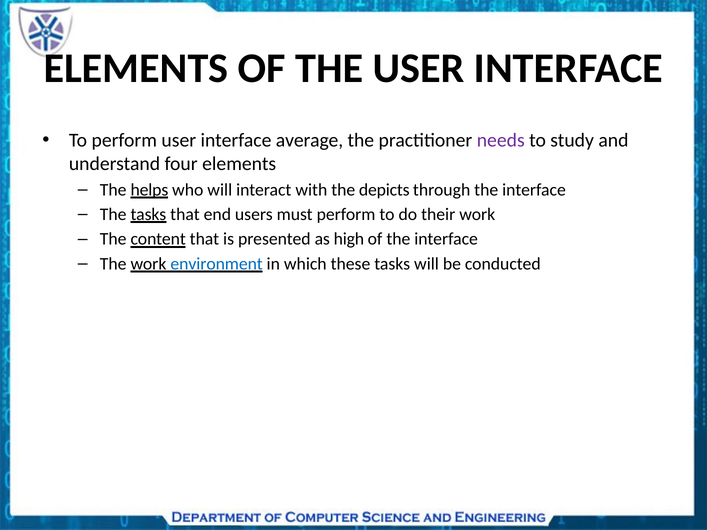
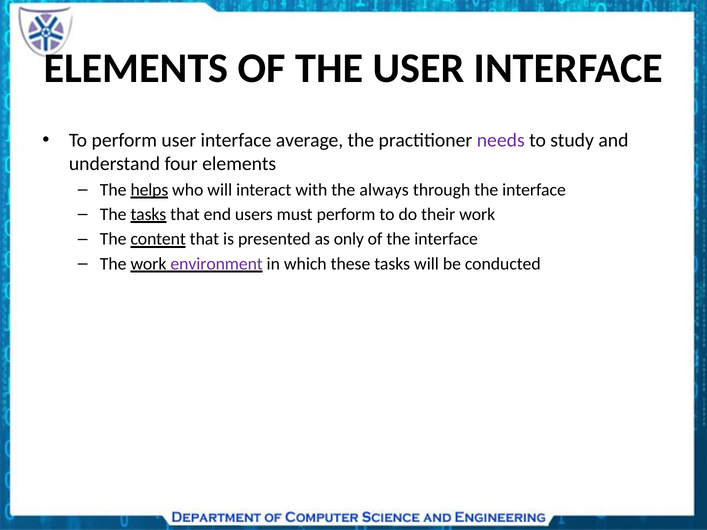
depicts: depicts -> always
high: high -> only
environment colour: blue -> purple
